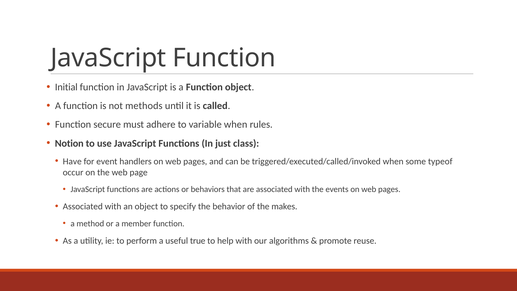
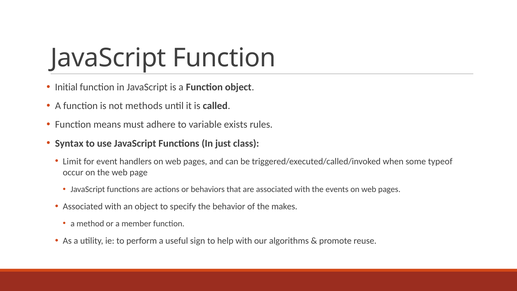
secure: secure -> means
variable when: when -> exists
Notion: Notion -> Syntax
Have: Have -> Limit
true: true -> sign
